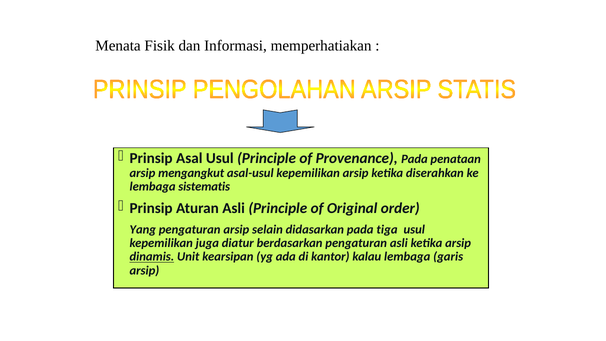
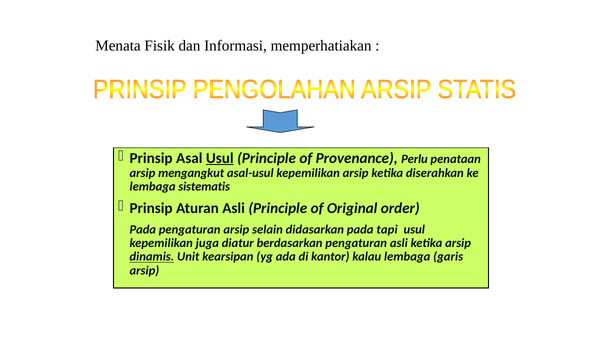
Usul at (220, 158) underline: none -> present
Provenance Pada: Pada -> Perlu
Yang at (143, 229): Yang -> Pada
tiga: tiga -> tapi
